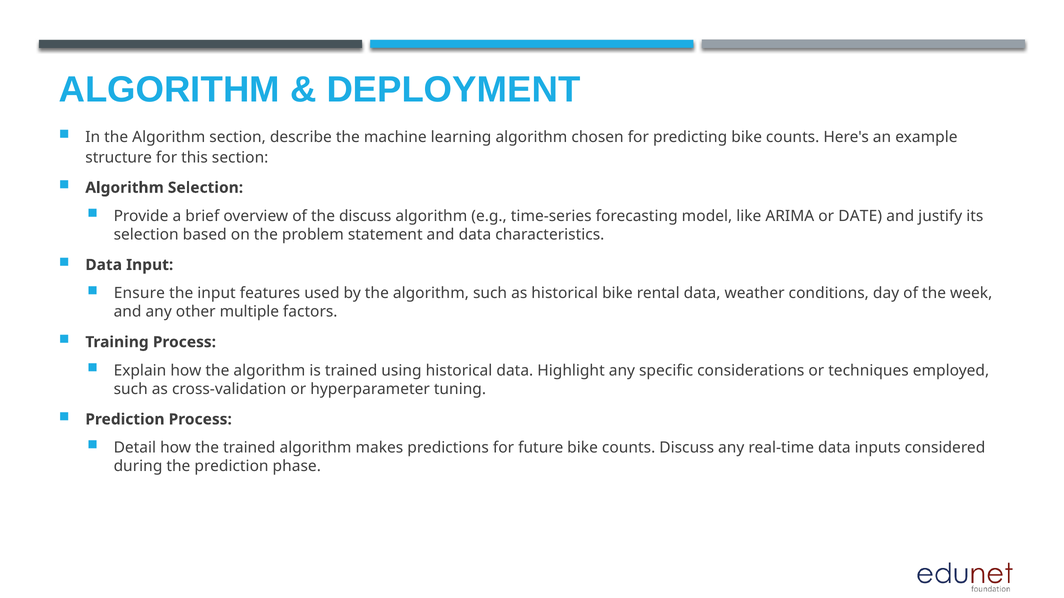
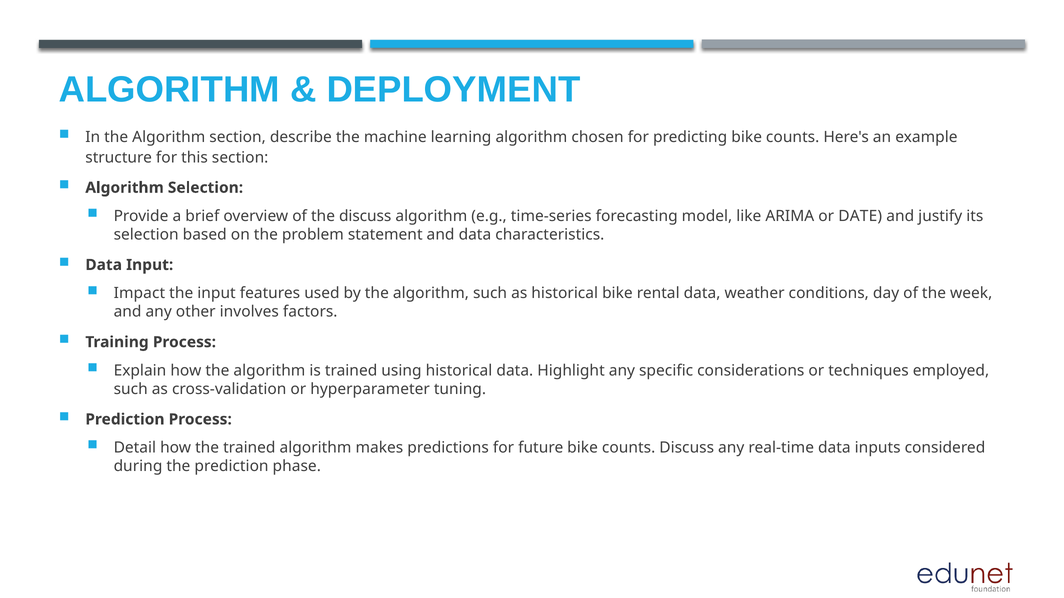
Ensure: Ensure -> Impact
multiple: multiple -> involves
